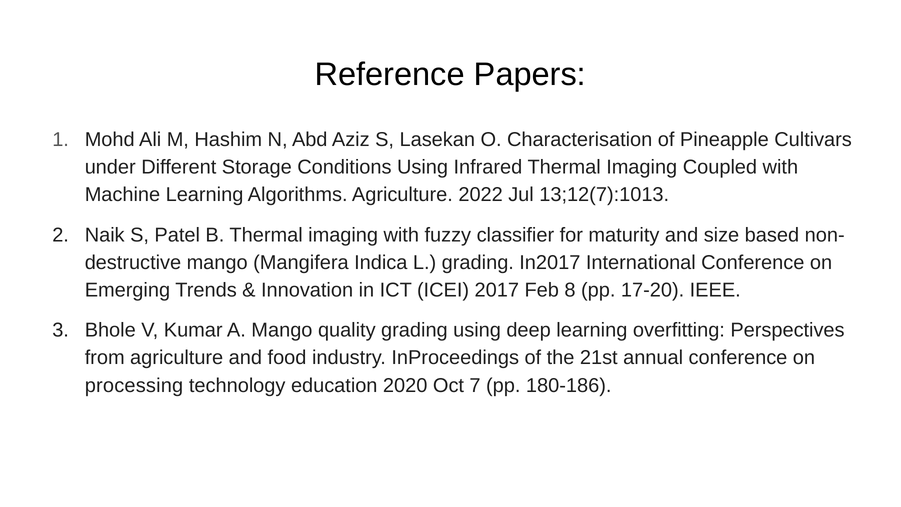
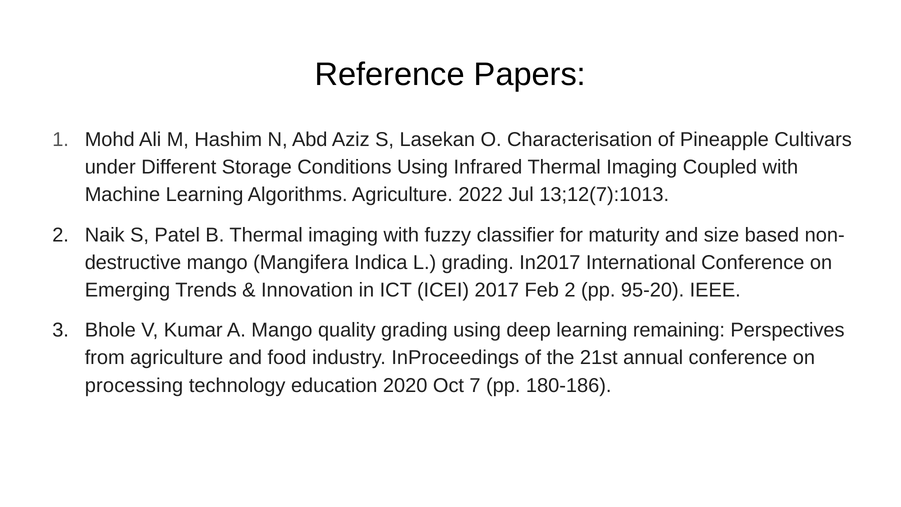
Feb 8: 8 -> 2
17-20: 17-20 -> 95-20
overfitting: overfitting -> remaining
